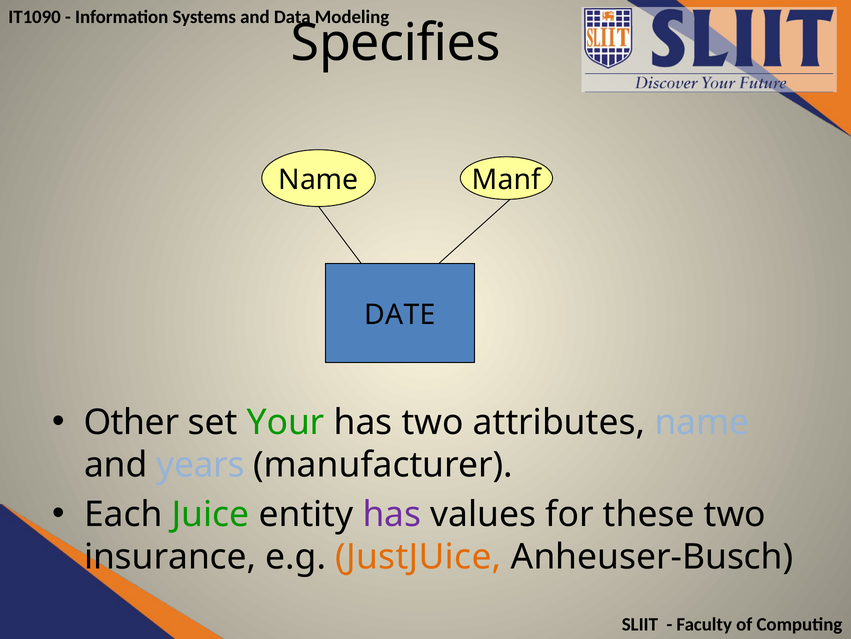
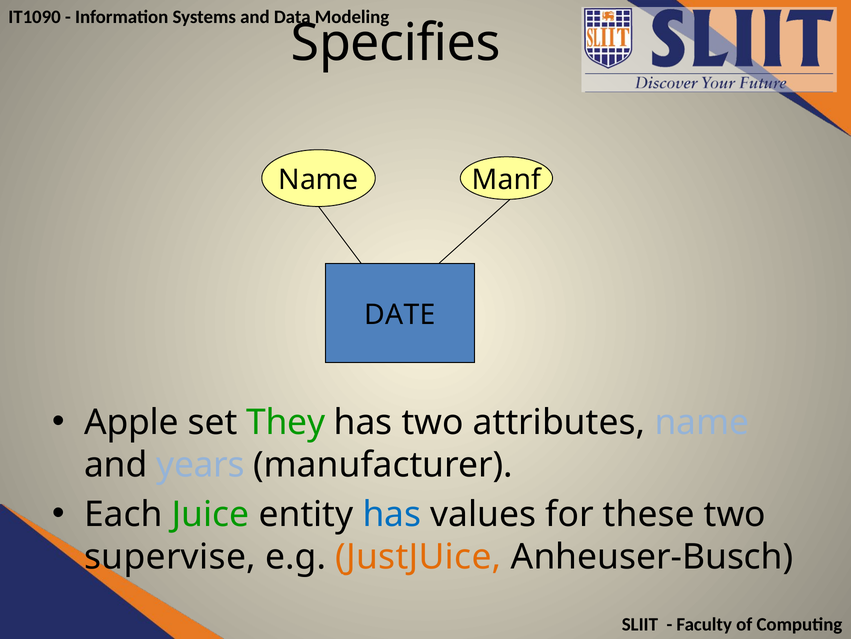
Other: Other -> Apple
Your: Your -> They
has at (392, 514) colour: purple -> blue
insurance: insurance -> supervise
